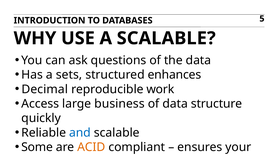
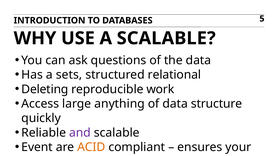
enhances: enhances -> relational
Decimal: Decimal -> Deleting
business: business -> anything
and colour: blue -> purple
Some: Some -> Event
